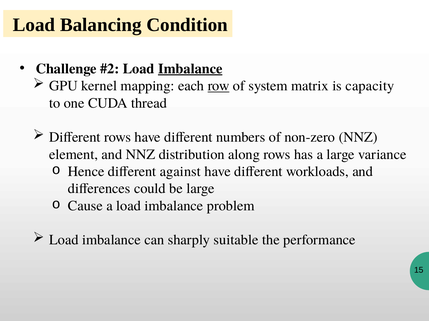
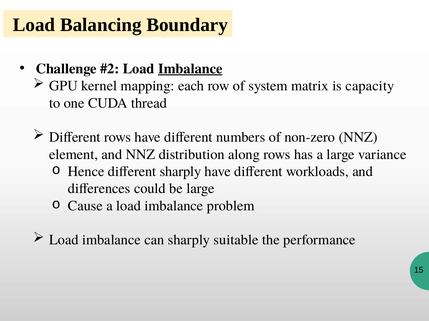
Condition: Condition -> Boundary
row underline: present -> none
different against: against -> sharply
